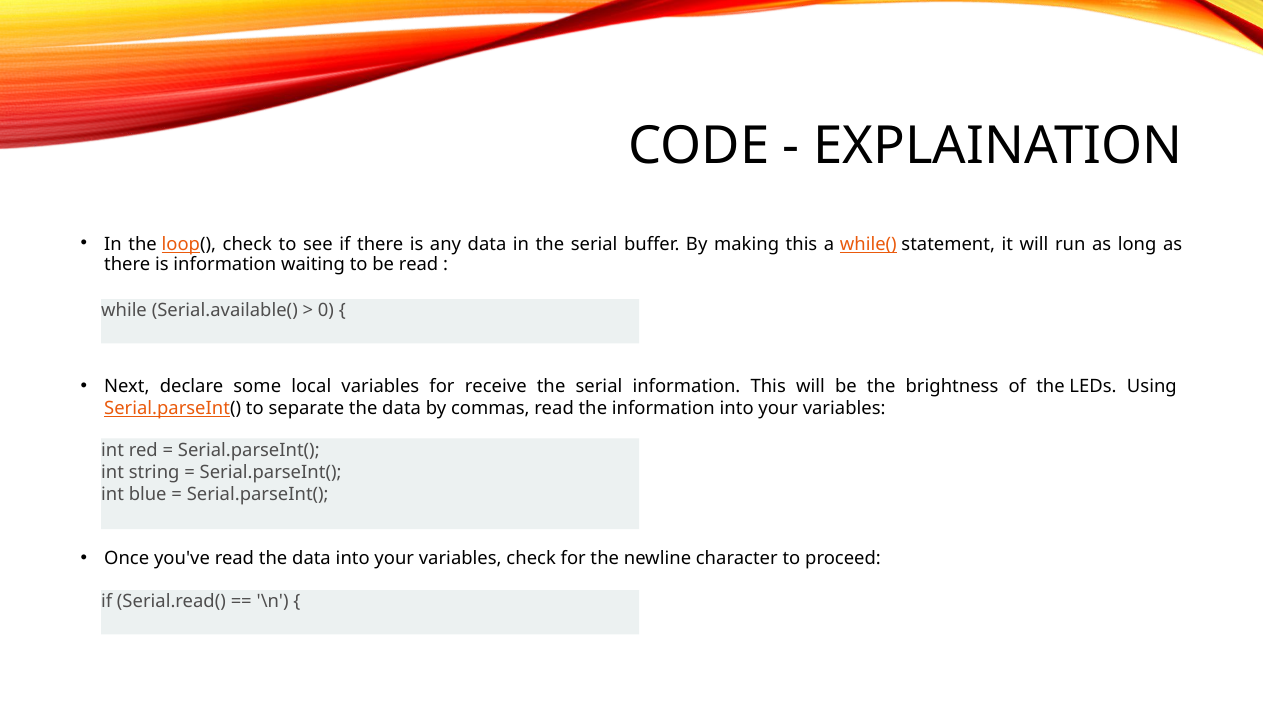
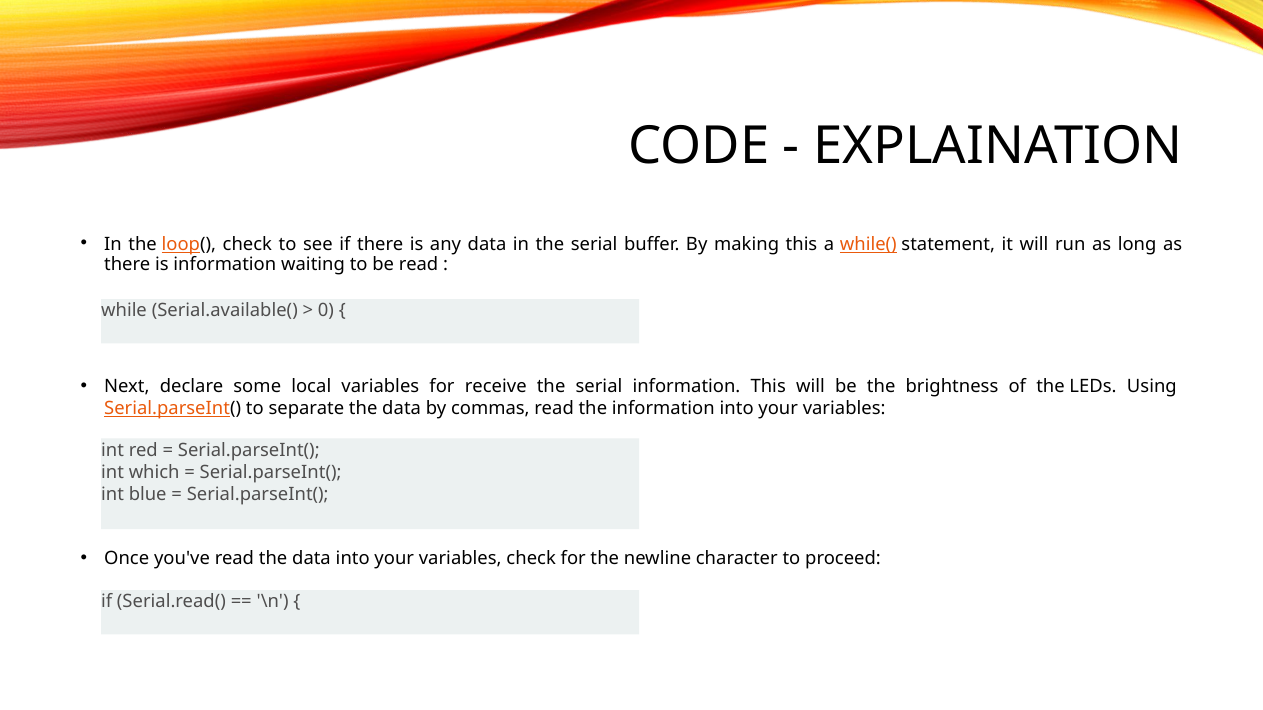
string: string -> which
